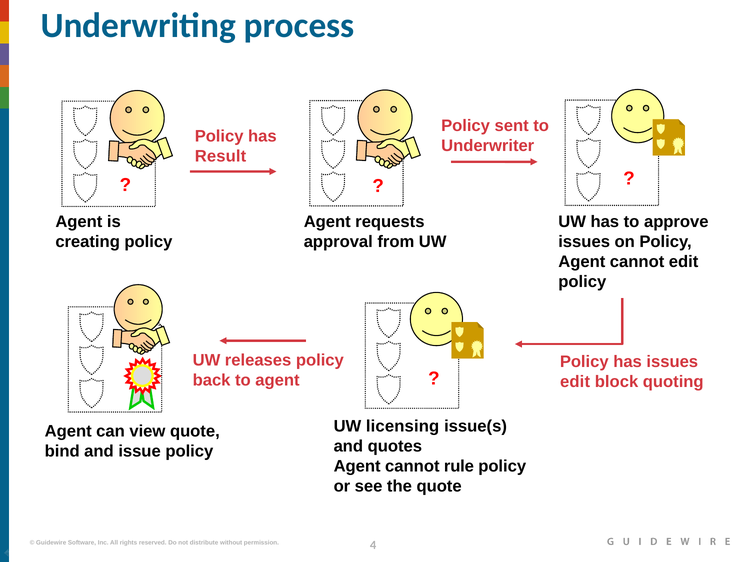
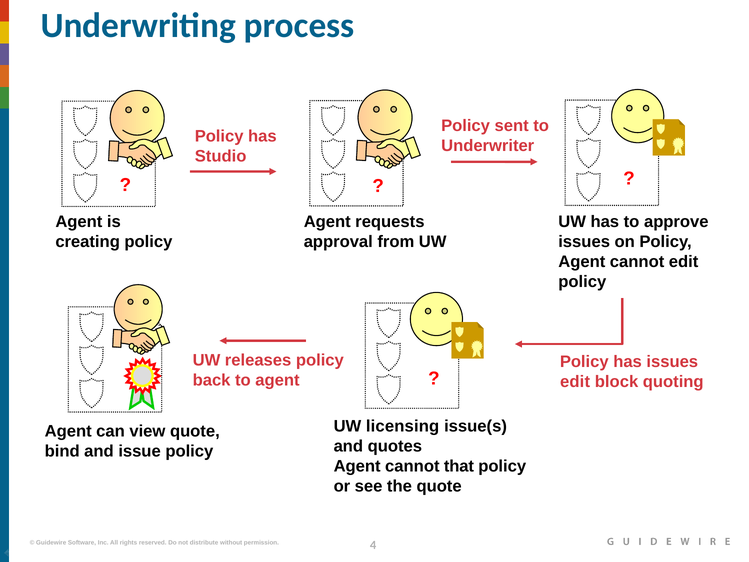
Result: Result -> Studio
rule: rule -> that
